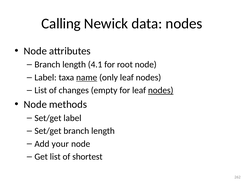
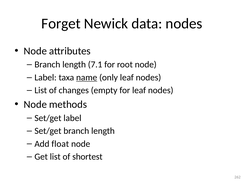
Calling: Calling -> Forget
4.1: 4.1 -> 7.1
nodes at (161, 90) underline: present -> none
your: your -> float
